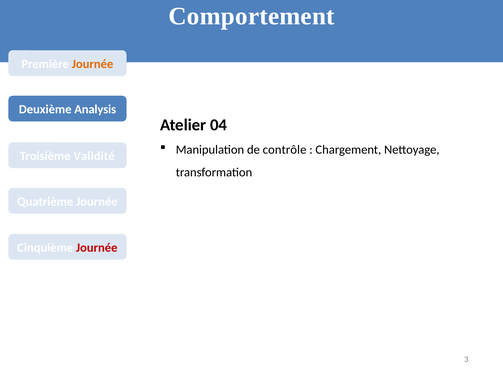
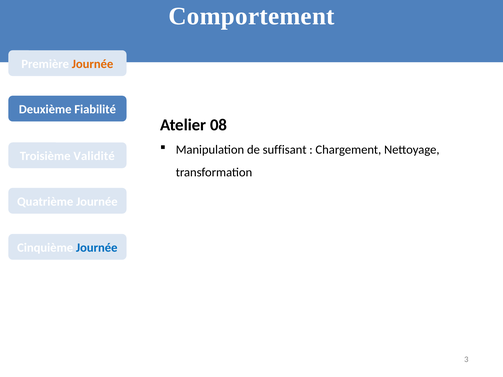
Analysis: Analysis -> Fiabilité
04: 04 -> 08
contrôle: contrôle -> suffisant
Journée at (97, 248) colour: red -> blue
